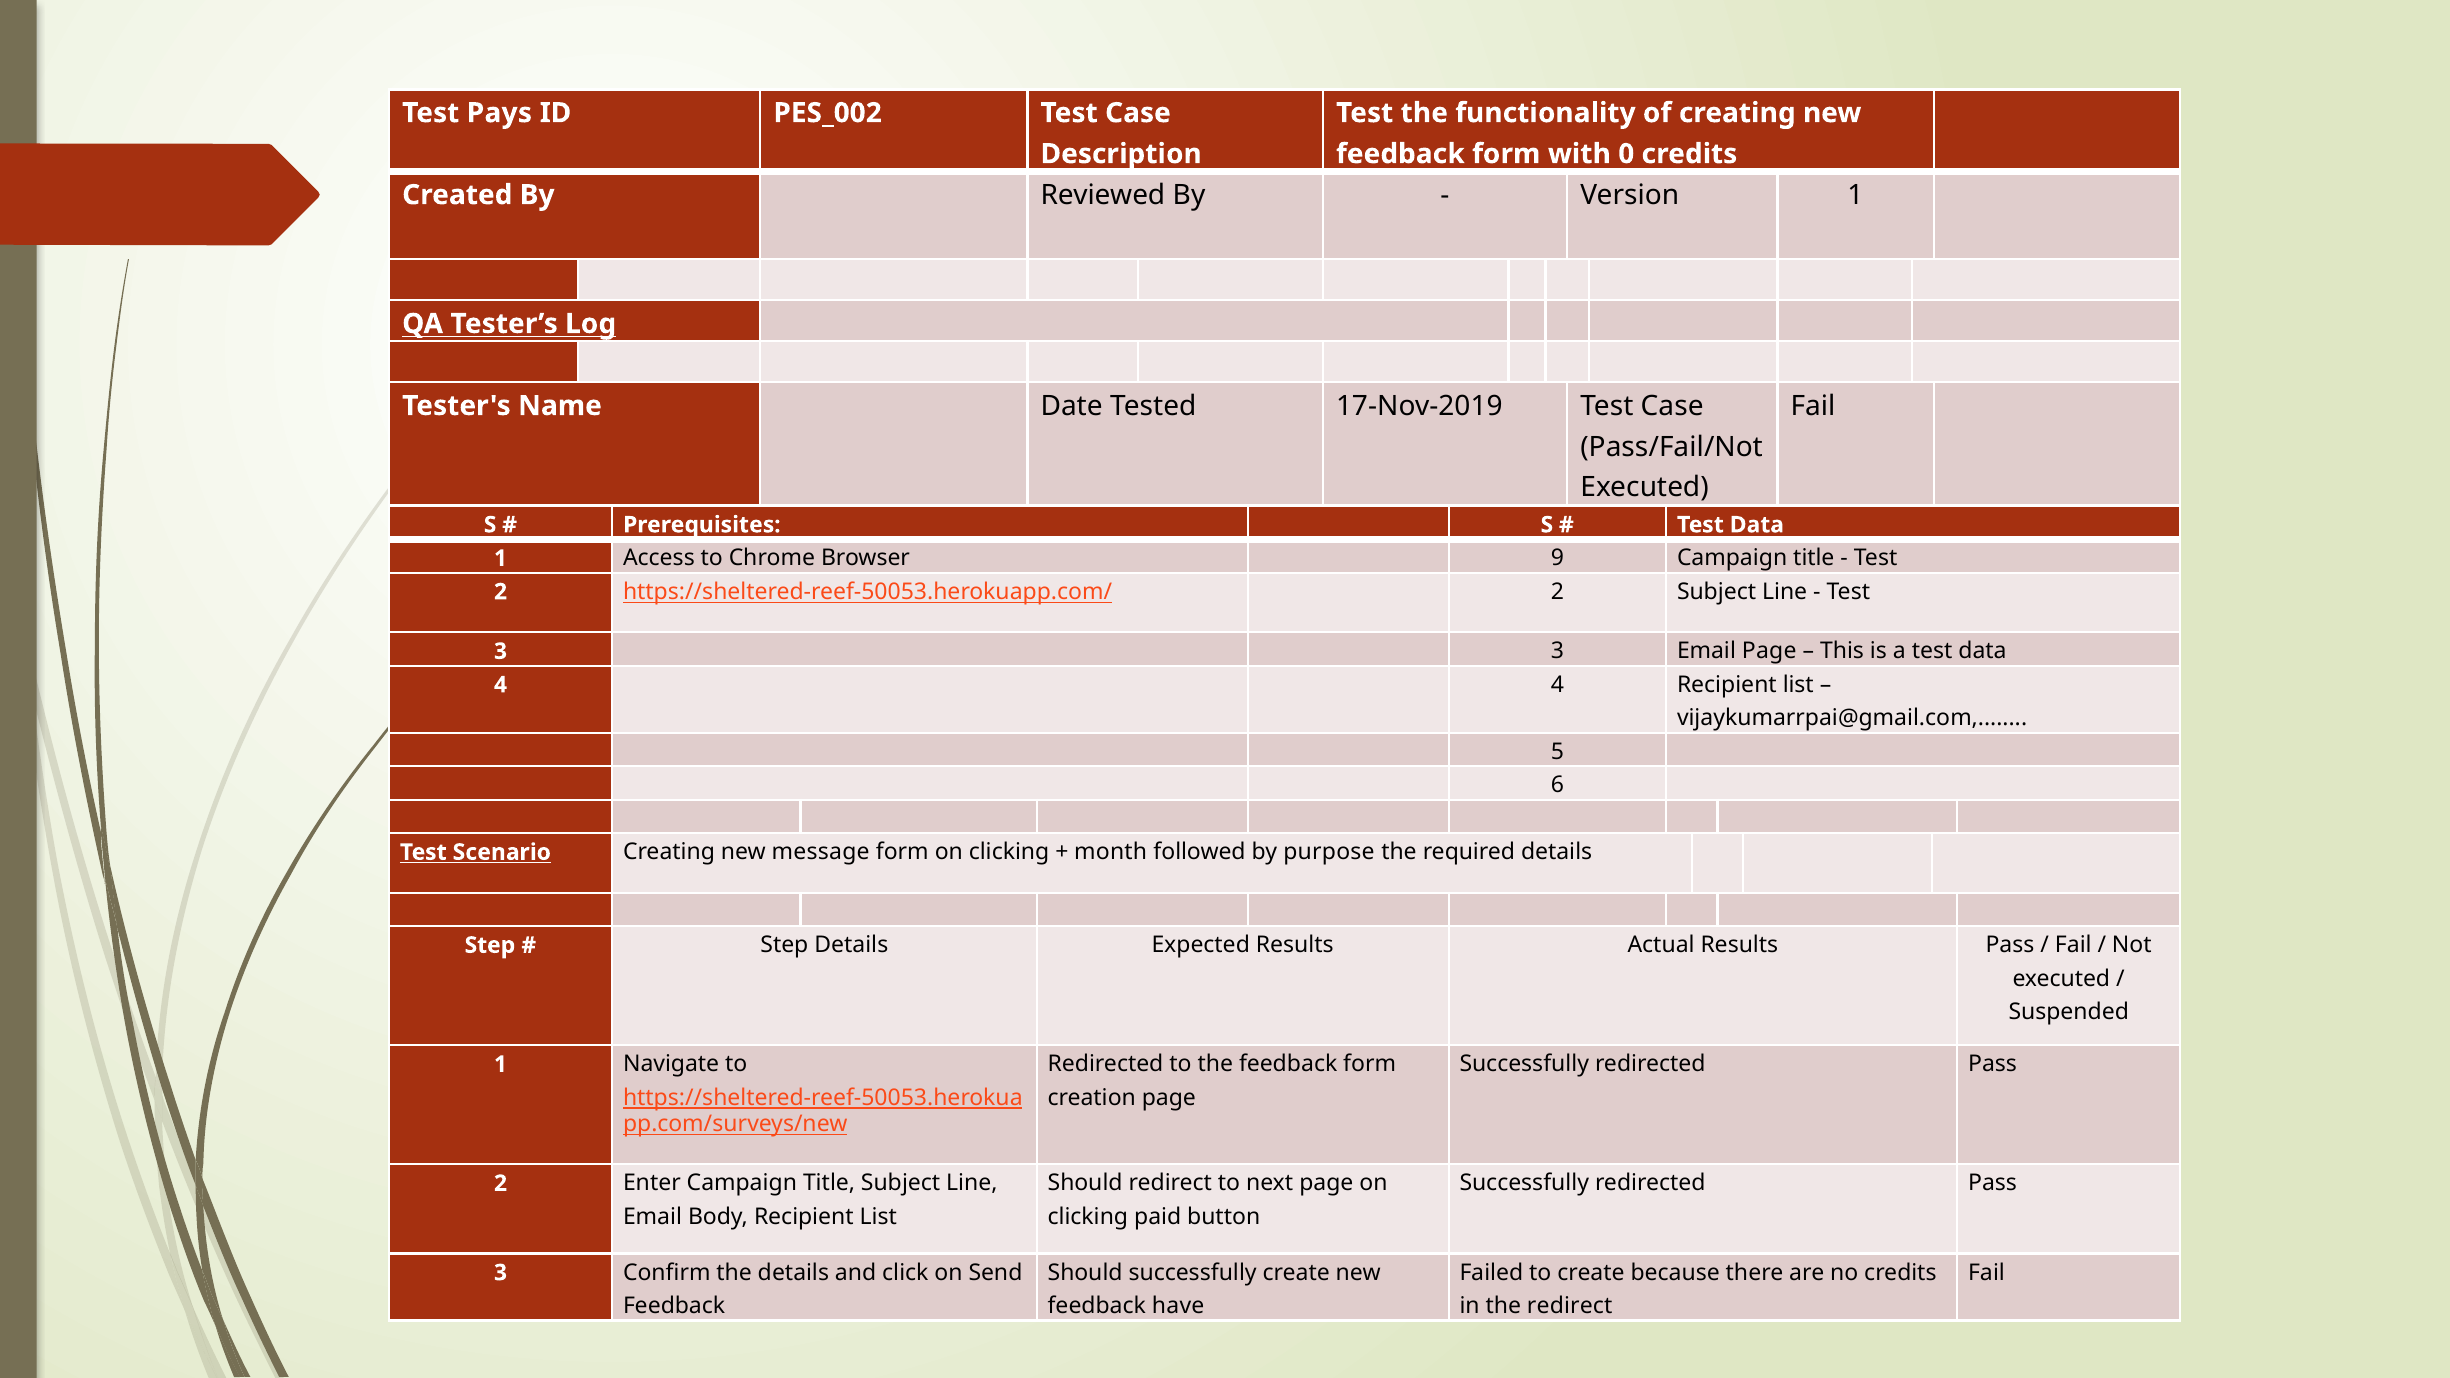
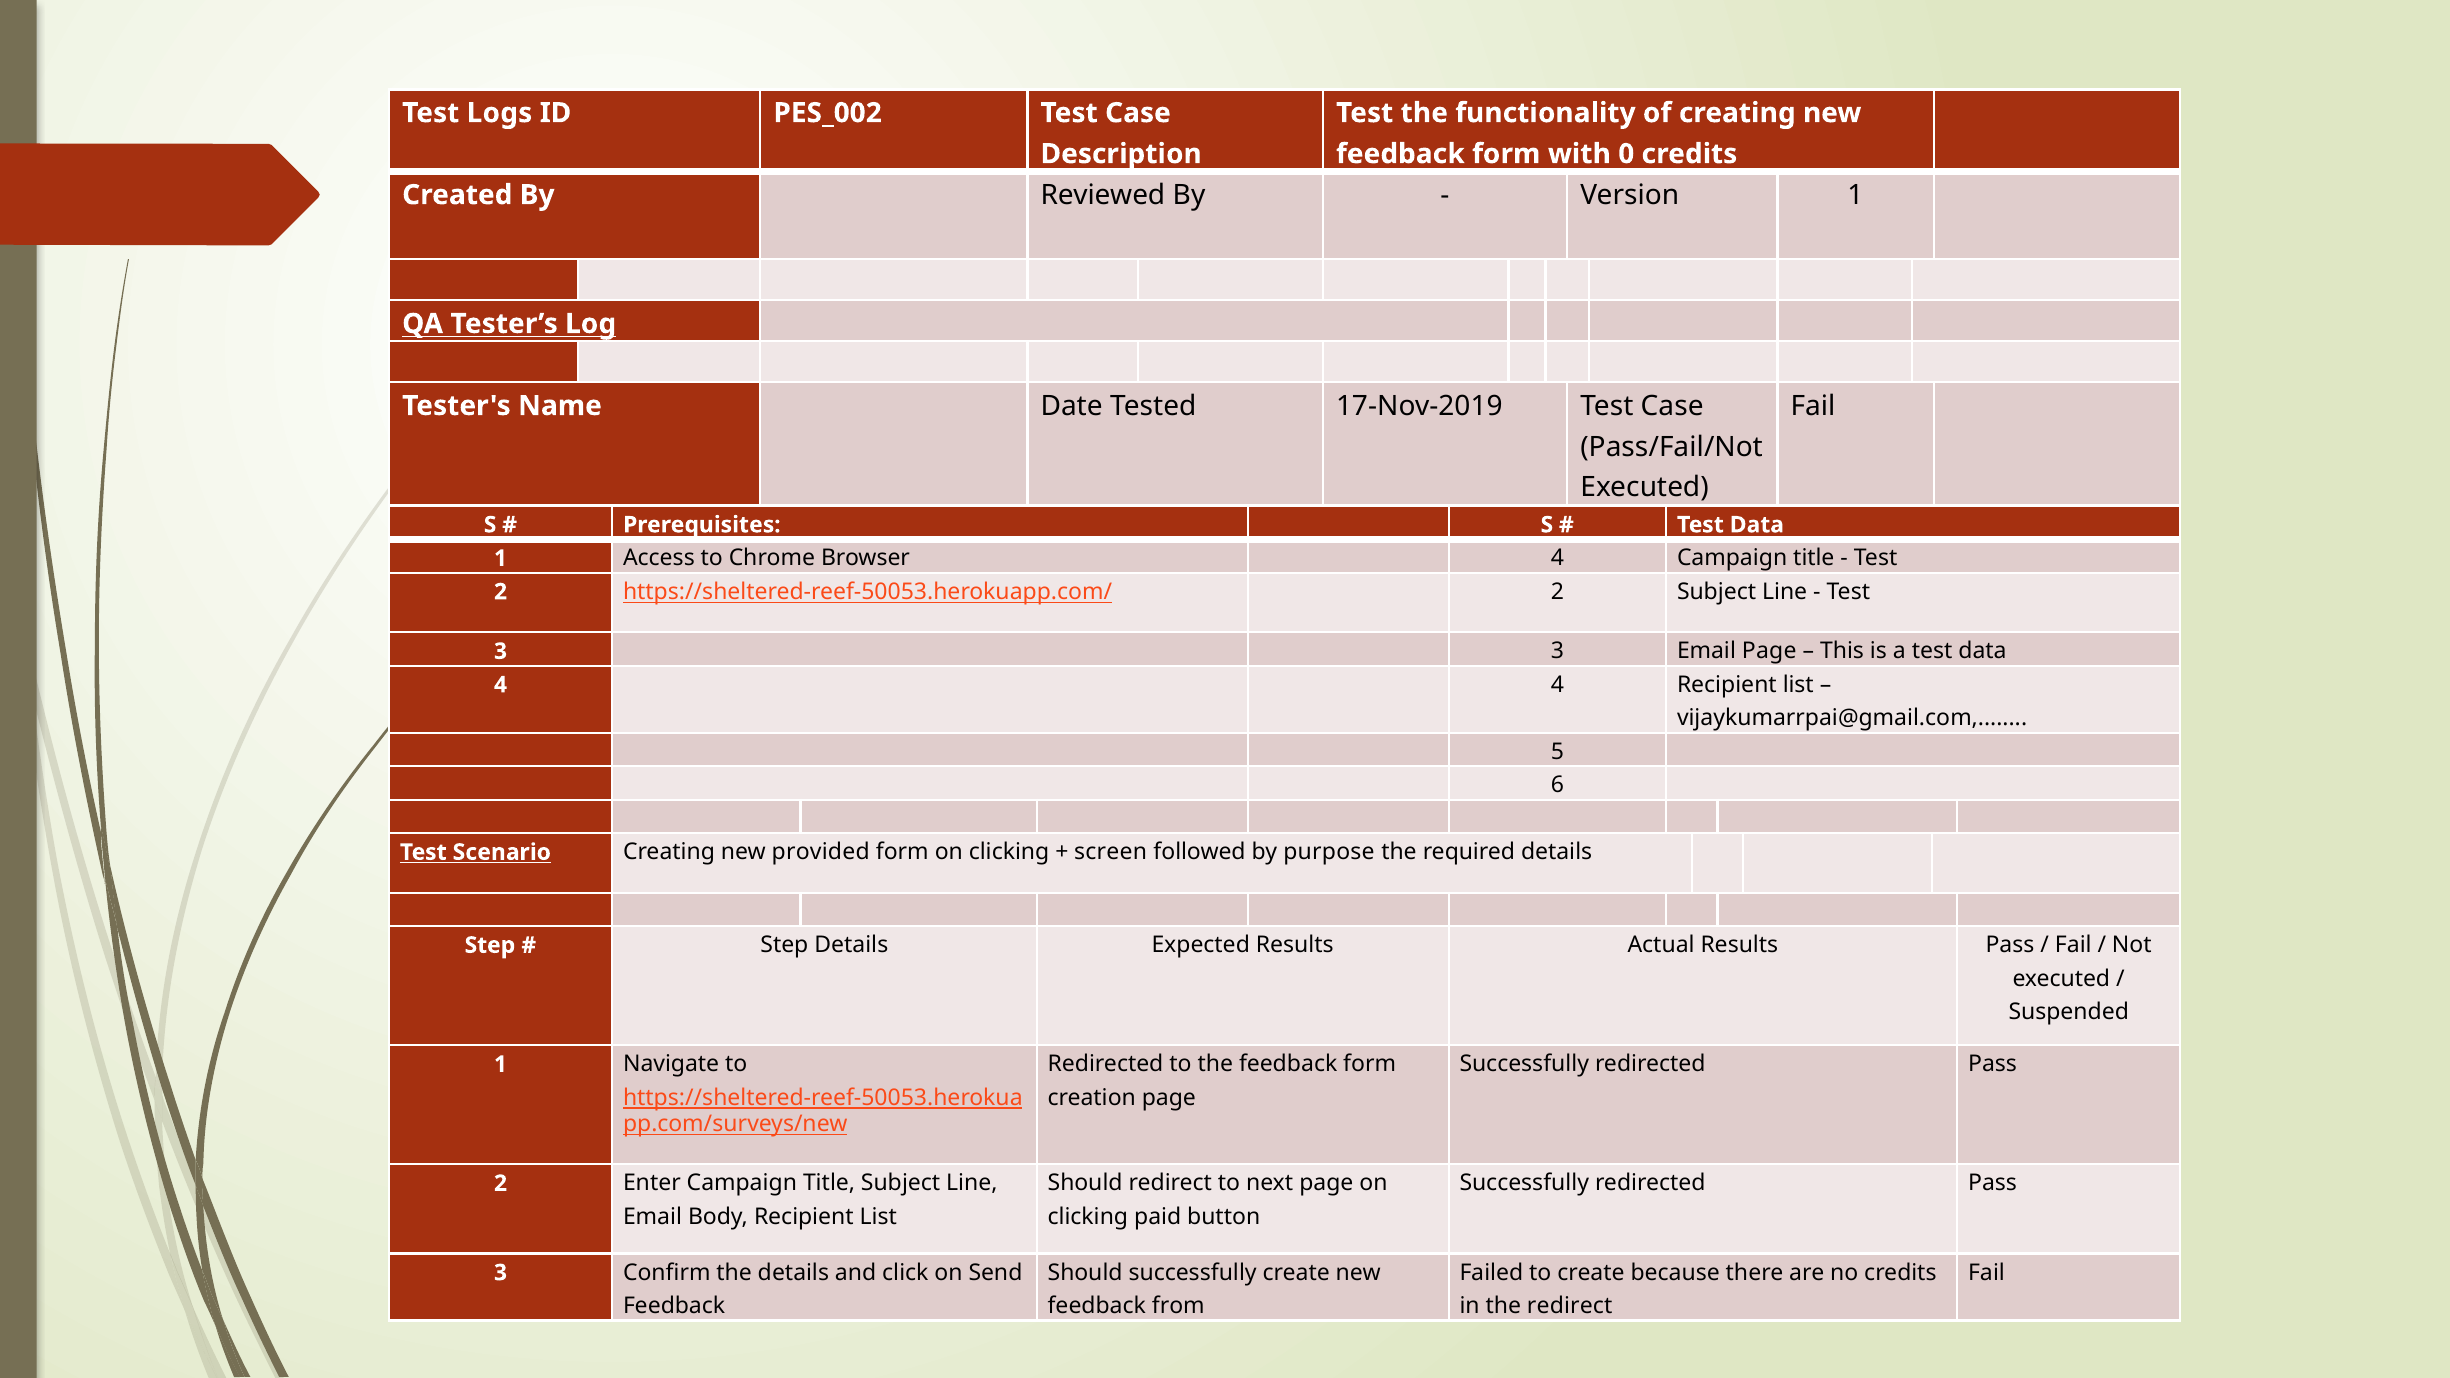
Pays: Pays -> Logs
Browser 9: 9 -> 4
message: message -> provided
month: month -> screen
have: have -> from
